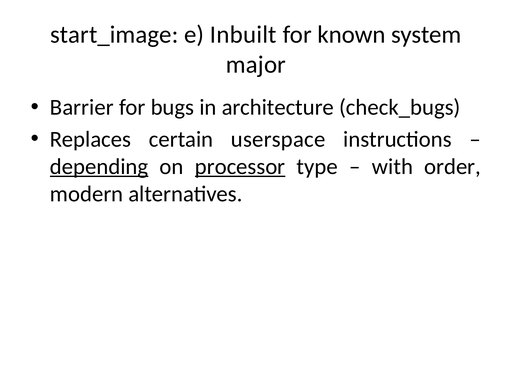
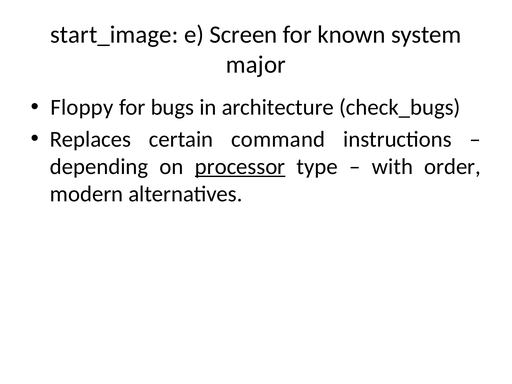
Inbuilt: Inbuilt -> Screen
Barrier: Barrier -> Floppy
userspace: userspace -> command
depending underline: present -> none
